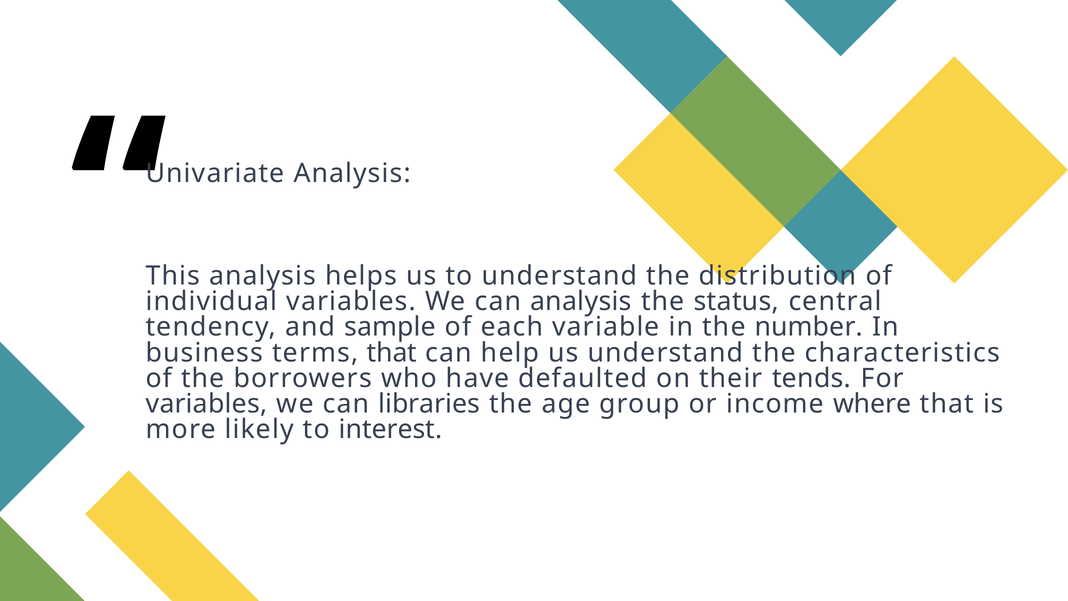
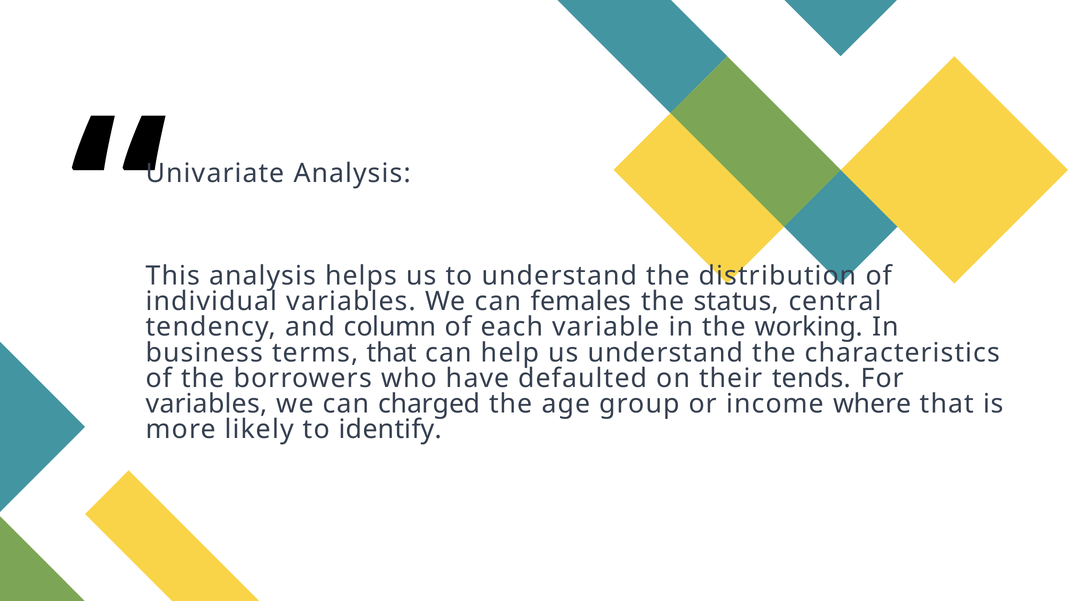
can analysis: analysis -> females
sample: sample -> column
number: number -> working
libraries: libraries -> charged
interest: interest -> identify
